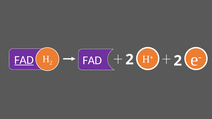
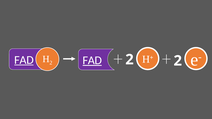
FAD at (92, 60) underline: none -> present
